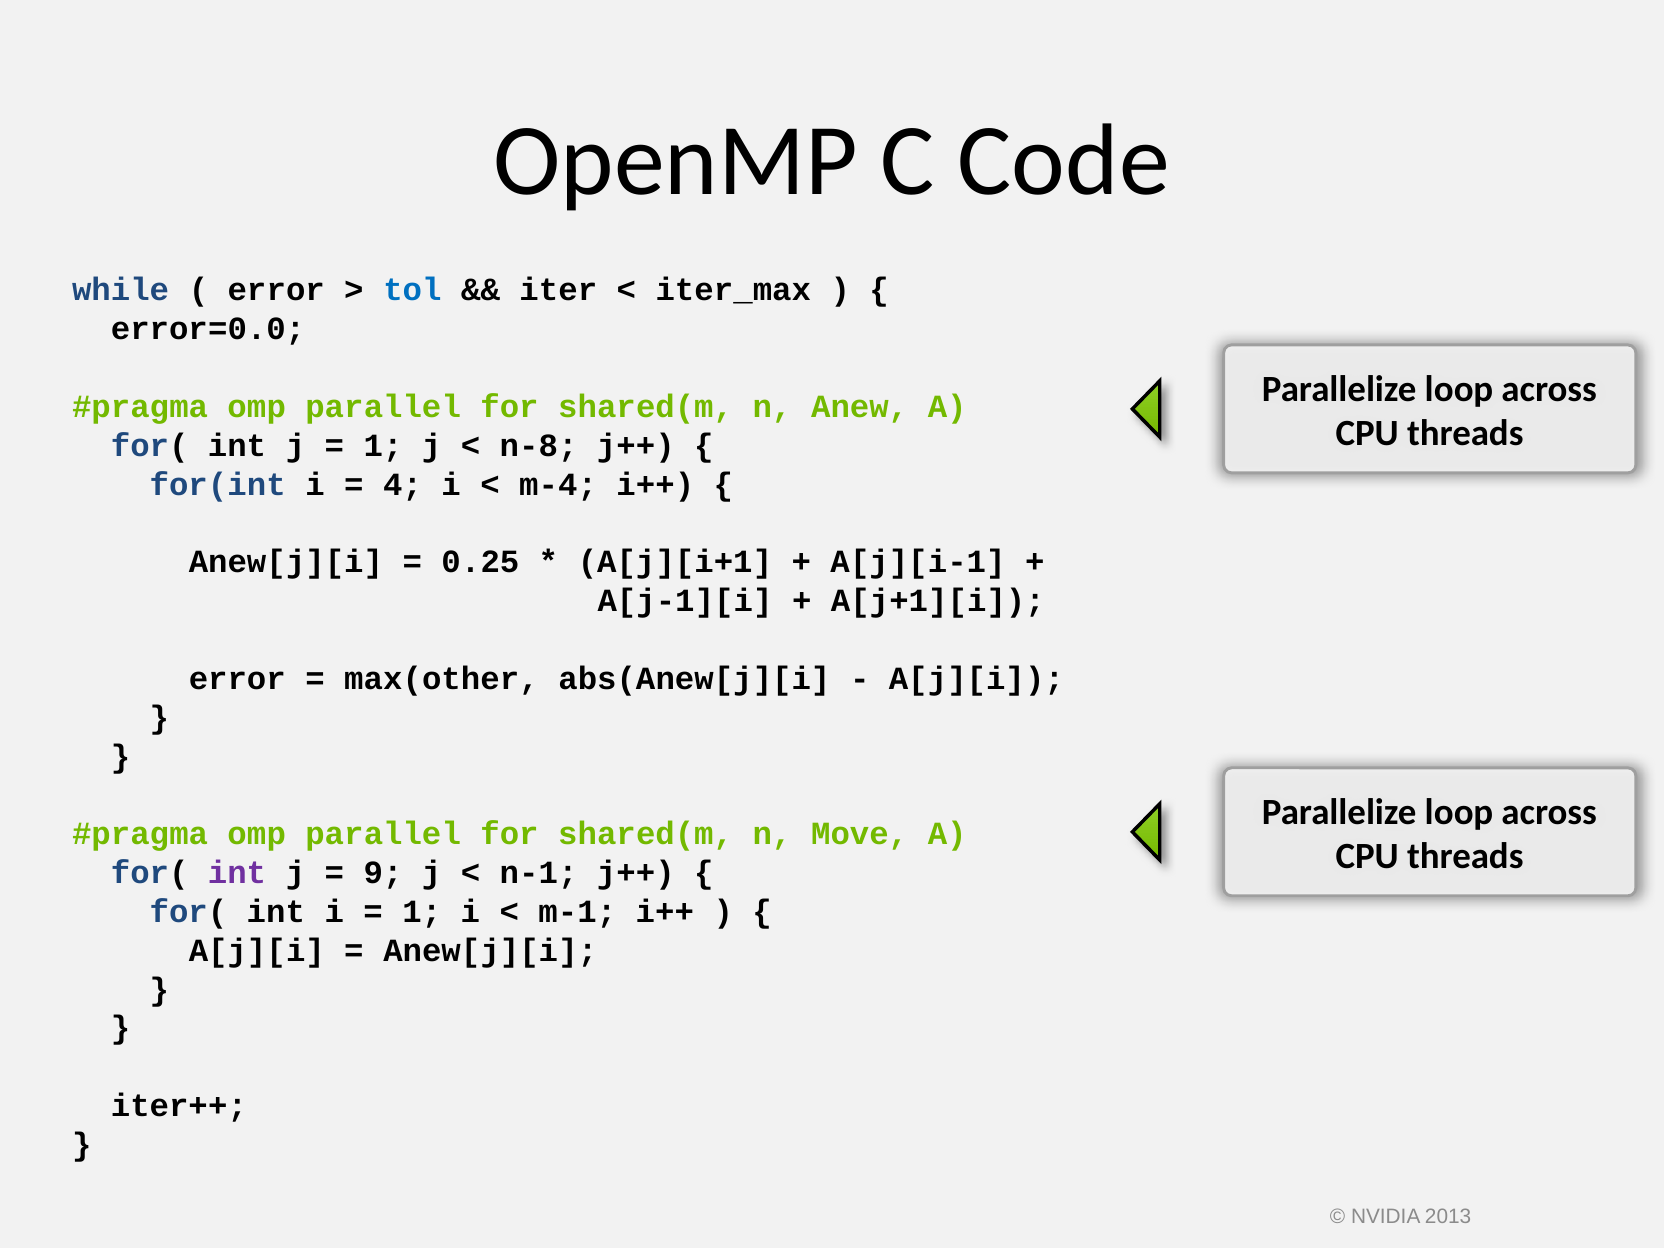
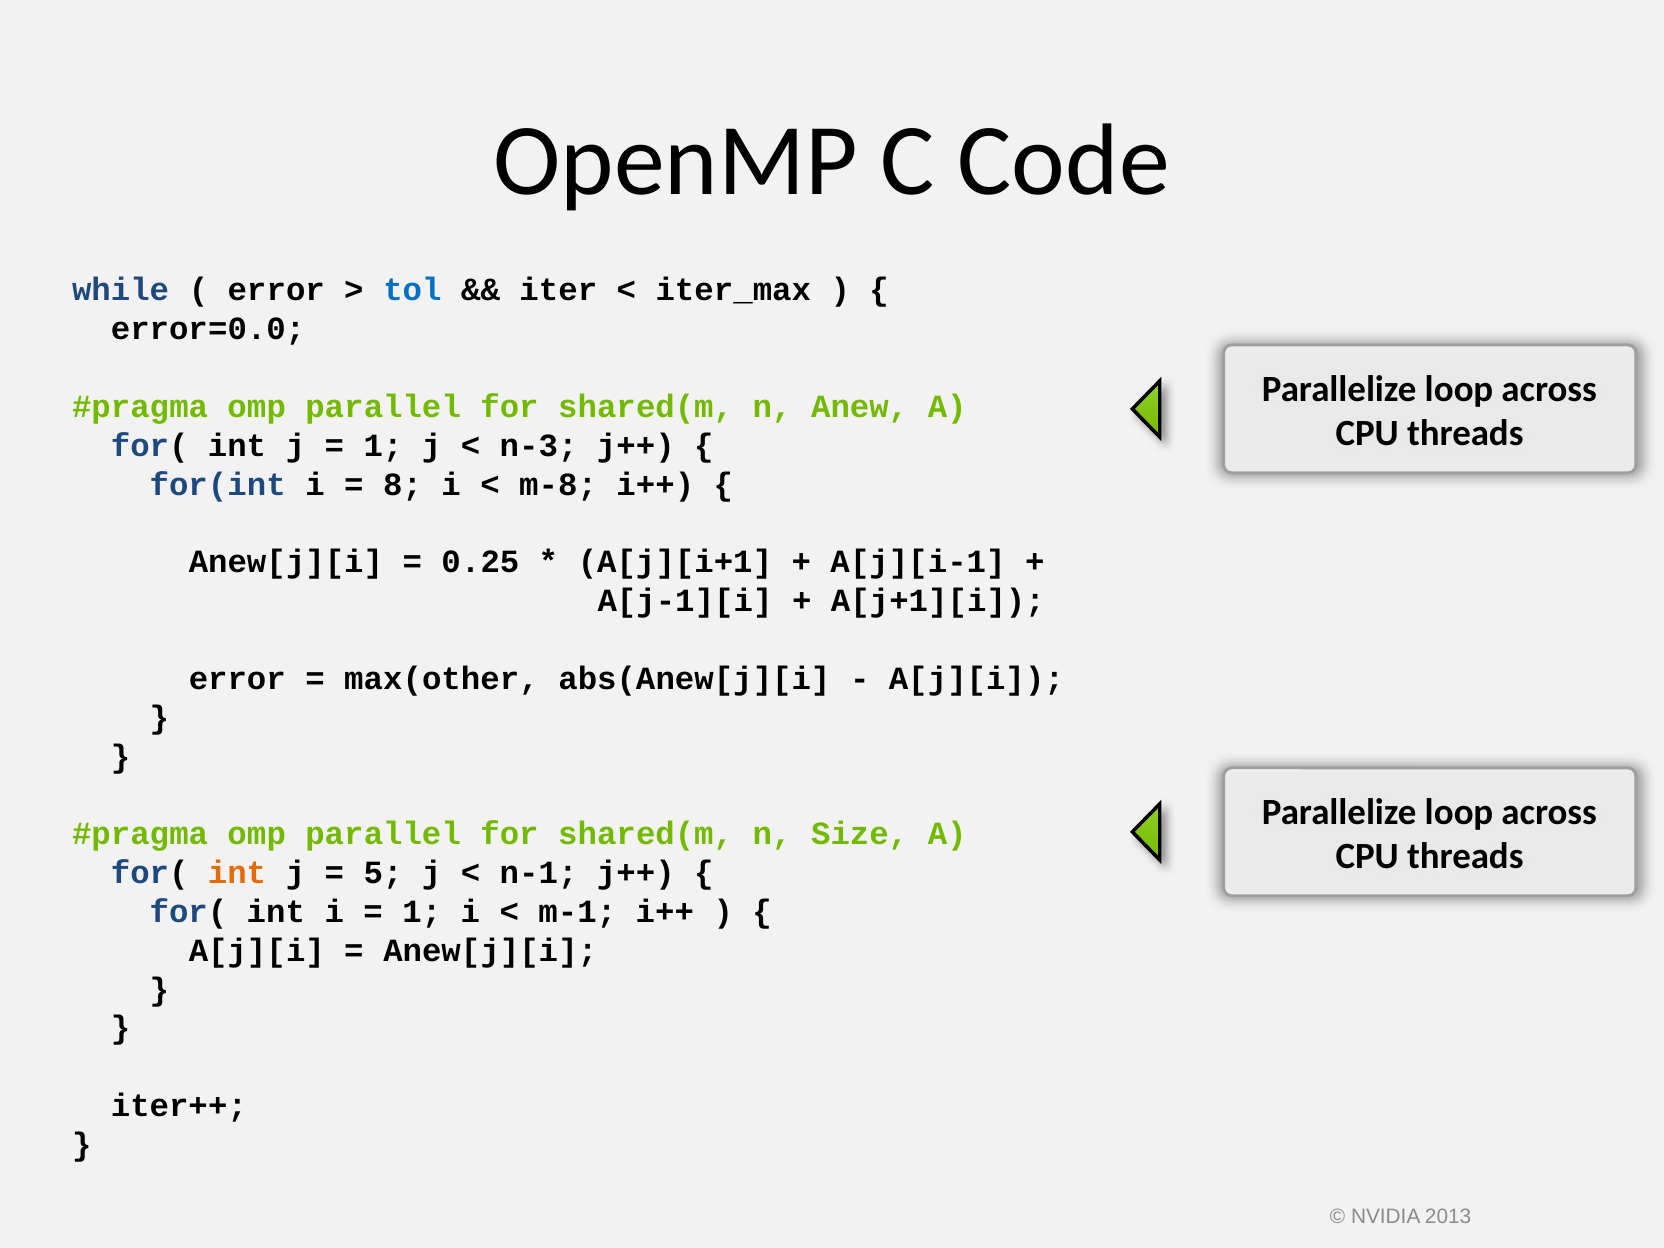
n-8: n-8 -> n-3
4: 4 -> 8
m-4: m-4 -> m-8
Move: Move -> Size
int at (237, 873) colour: purple -> orange
9: 9 -> 5
